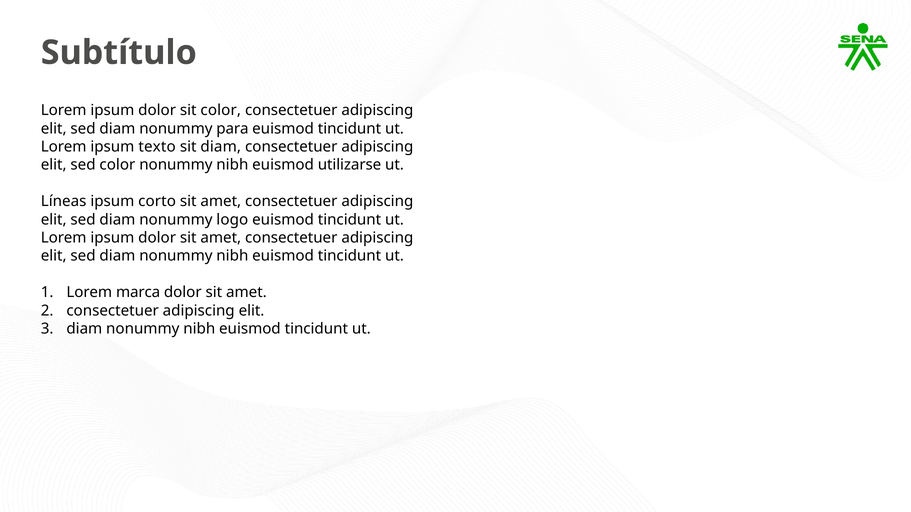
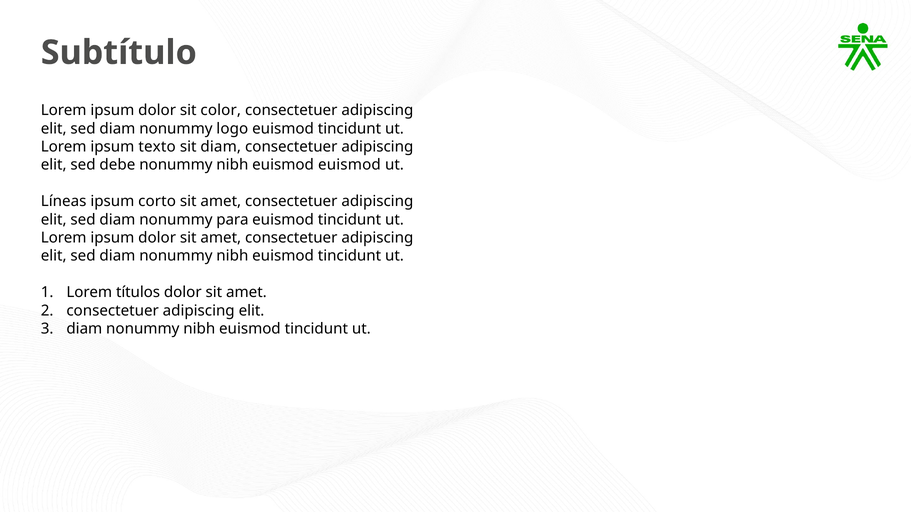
para: para -> logo
sed color: color -> debe
euismod utilizarse: utilizarse -> euismod
logo: logo -> para
marca: marca -> títulos
